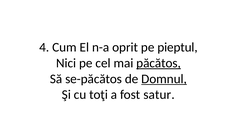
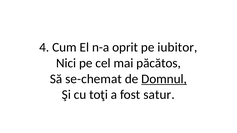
pieptul: pieptul -> iubitor
păcătos underline: present -> none
se-păcătos: se-păcătos -> se-chemat
